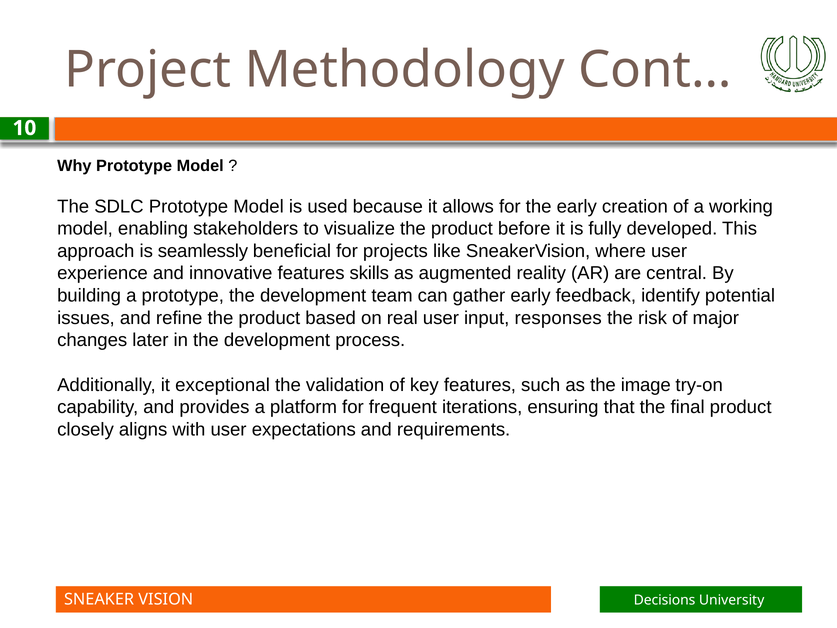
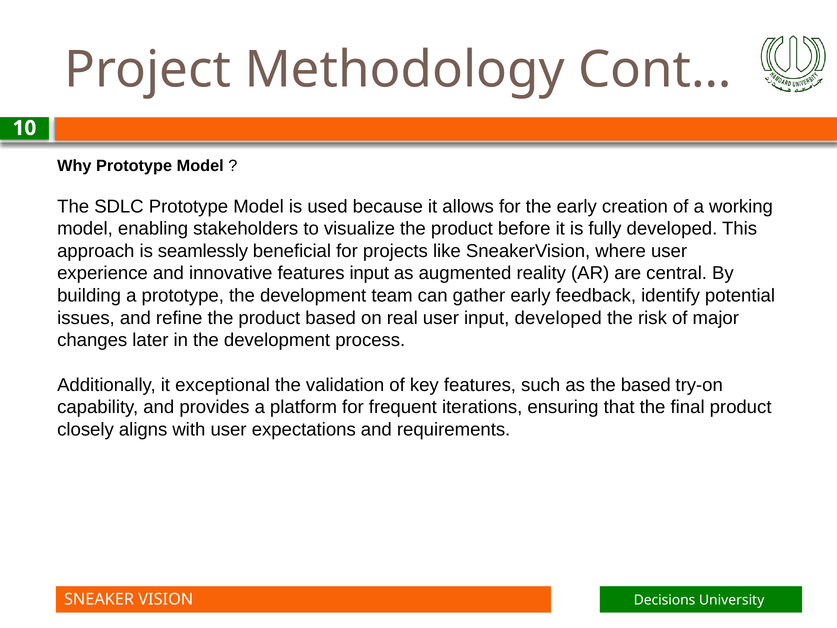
features skills: skills -> input
input responses: responses -> developed
the image: image -> based
